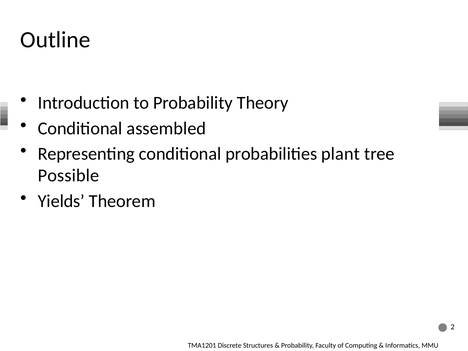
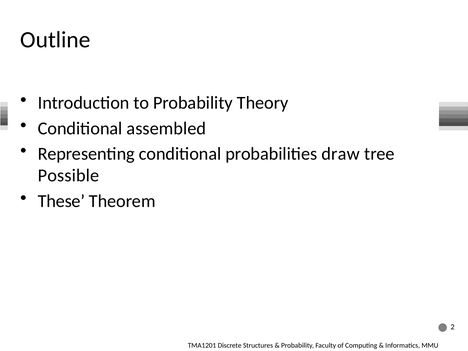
plant: plant -> draw
Yields: Yields -> These
